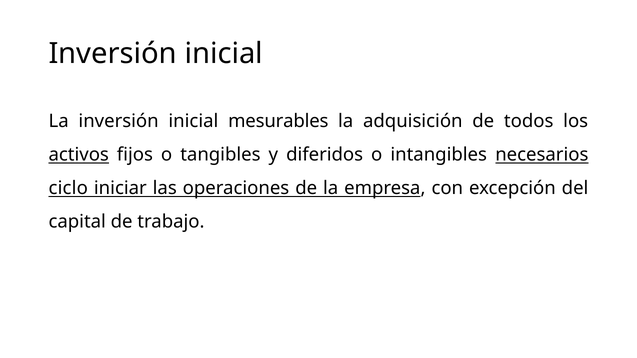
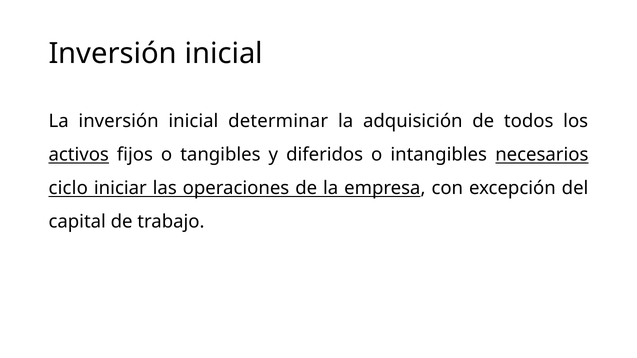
mesurables: mesurables -> determinar
